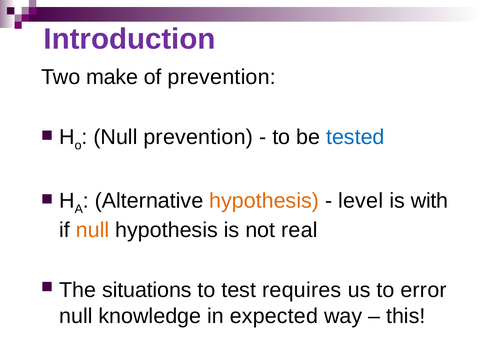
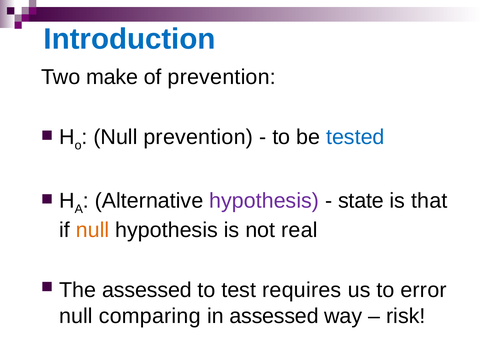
Introduction colour: purple -> blue
hypothesis at (264, 201) colour: orange -> purple
level: level -> state
with: with -> that
The situations: situations -> assessed
knowledge: knowledge -> comparing
in expected: expected -> assessed
this: this -> risk
